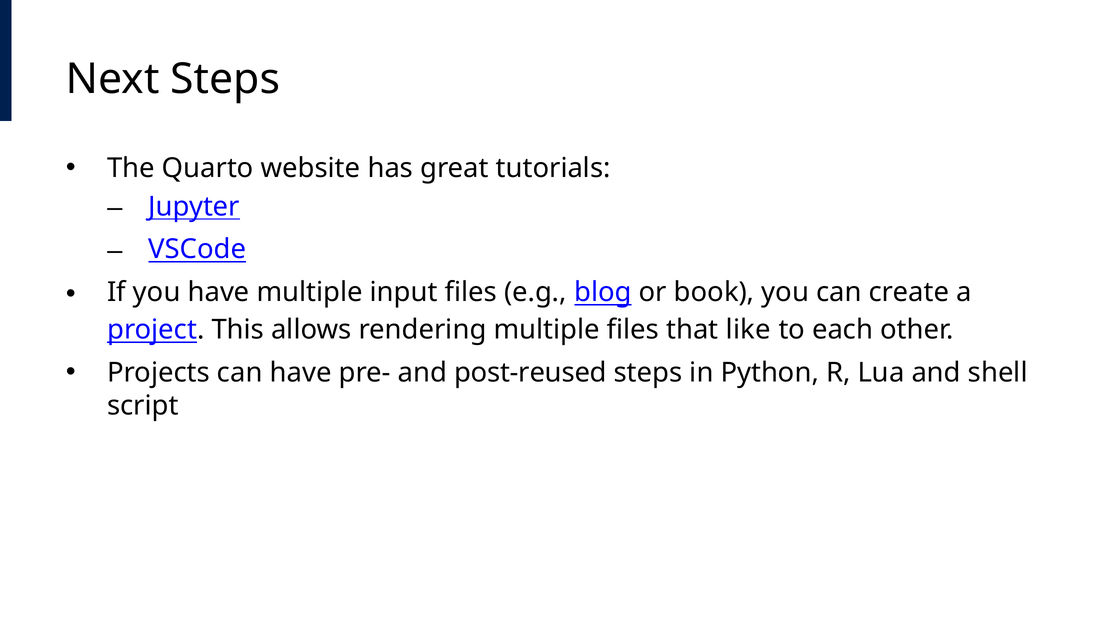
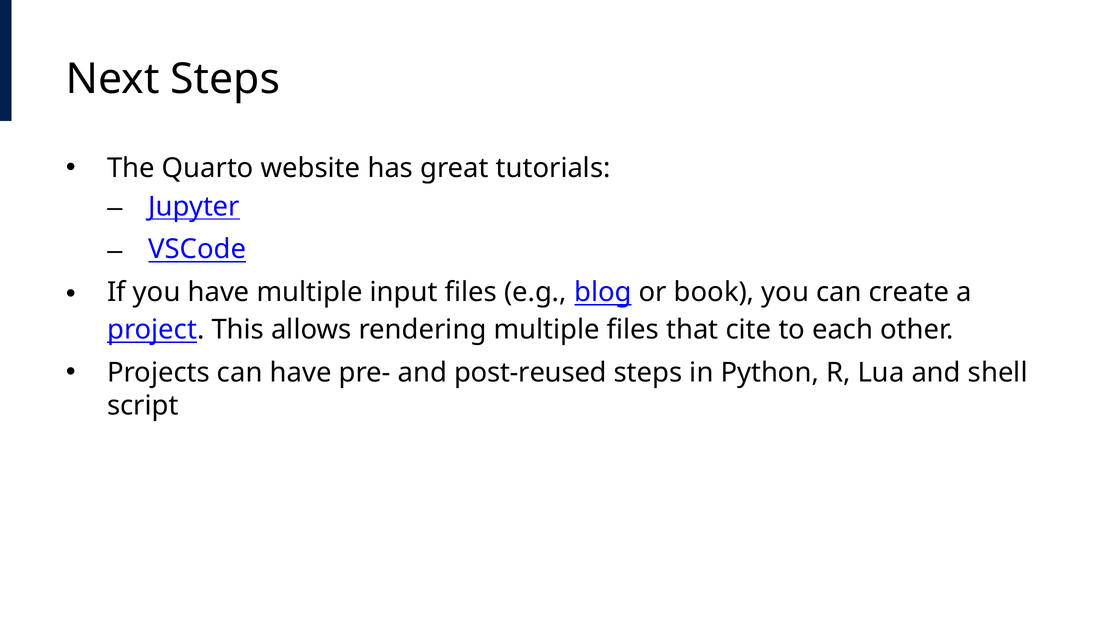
like: like -> cite
